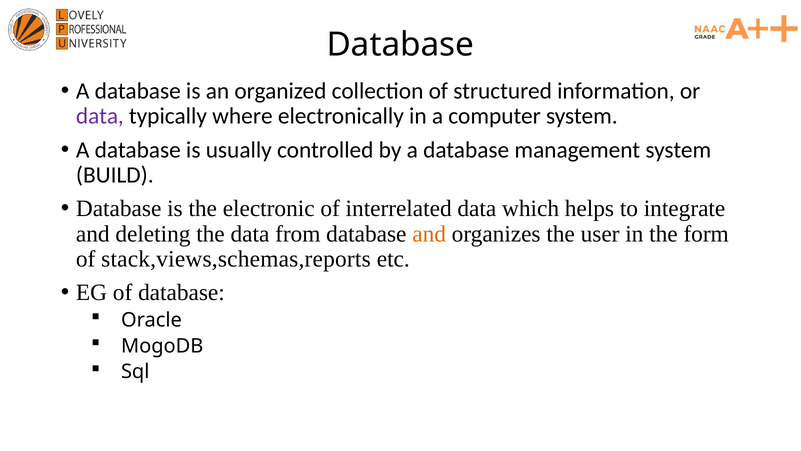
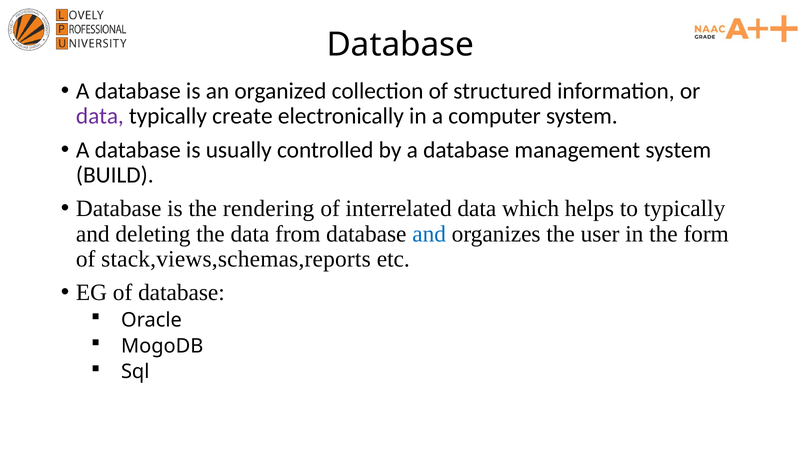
where: where -> create
electronic: electronic -> rendering
to integrate: integrate -> typically
and at (429, 234) colour: orange -> blue
